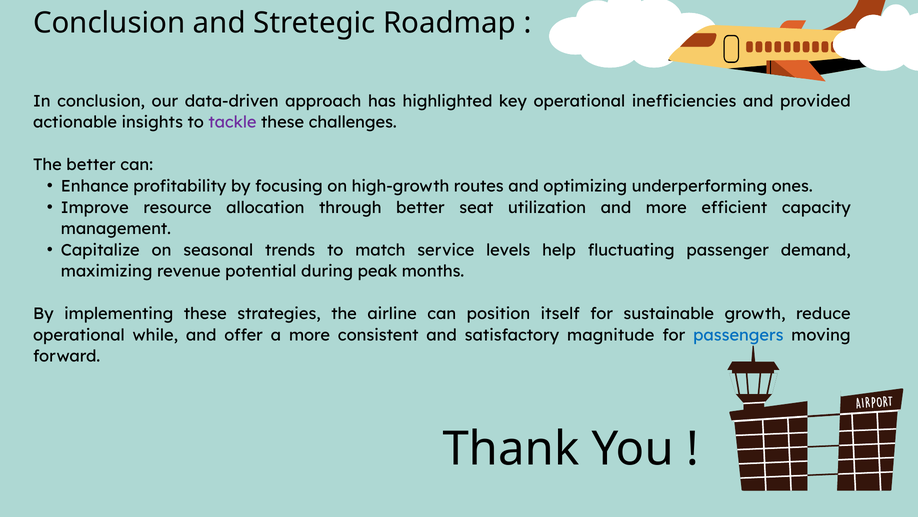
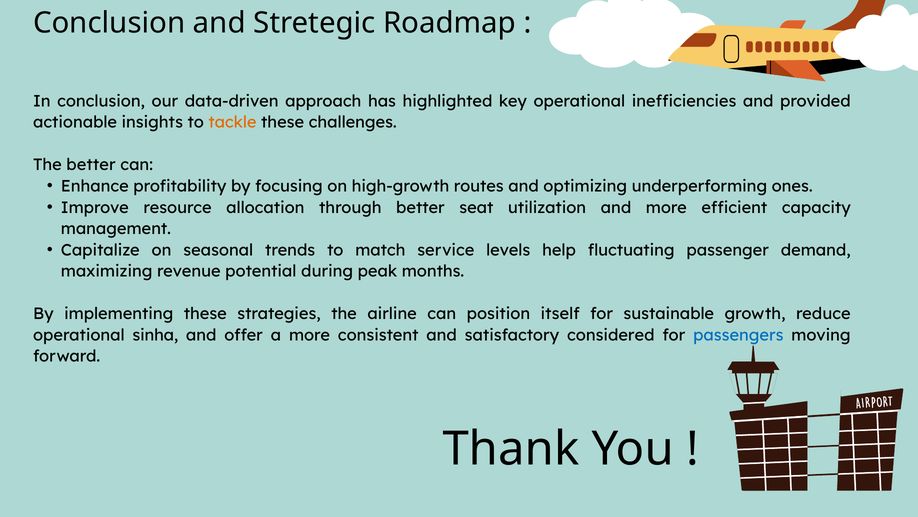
tackle colour: purple -> orange
while: while -> sinha
magnitude: magnitude -> considered
